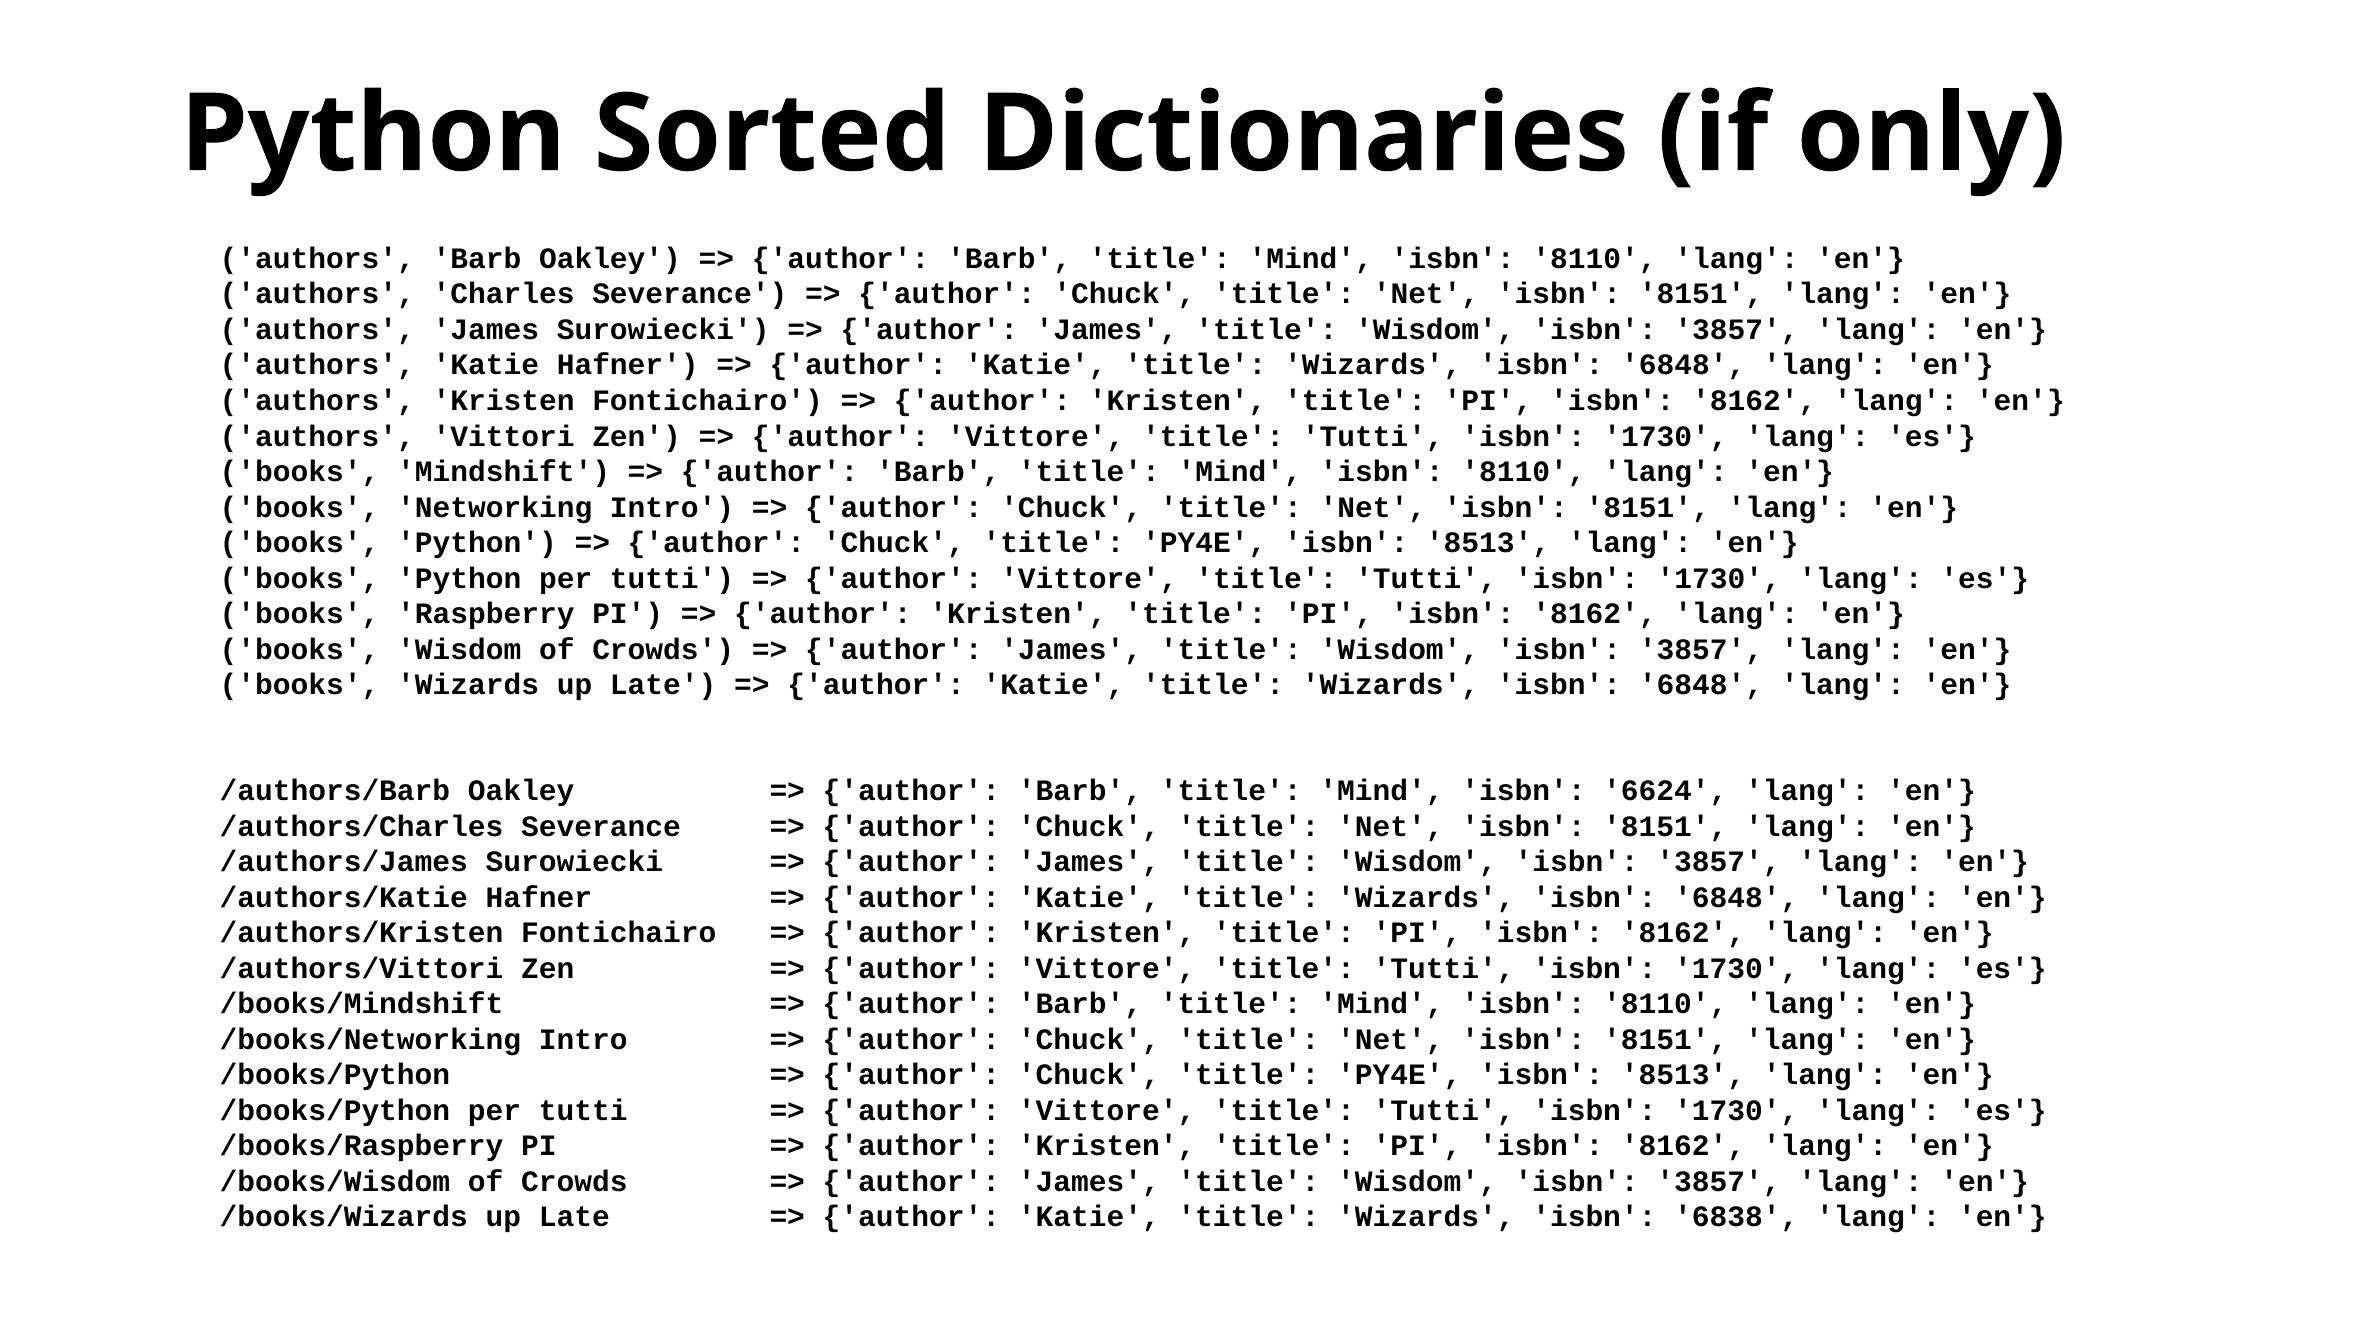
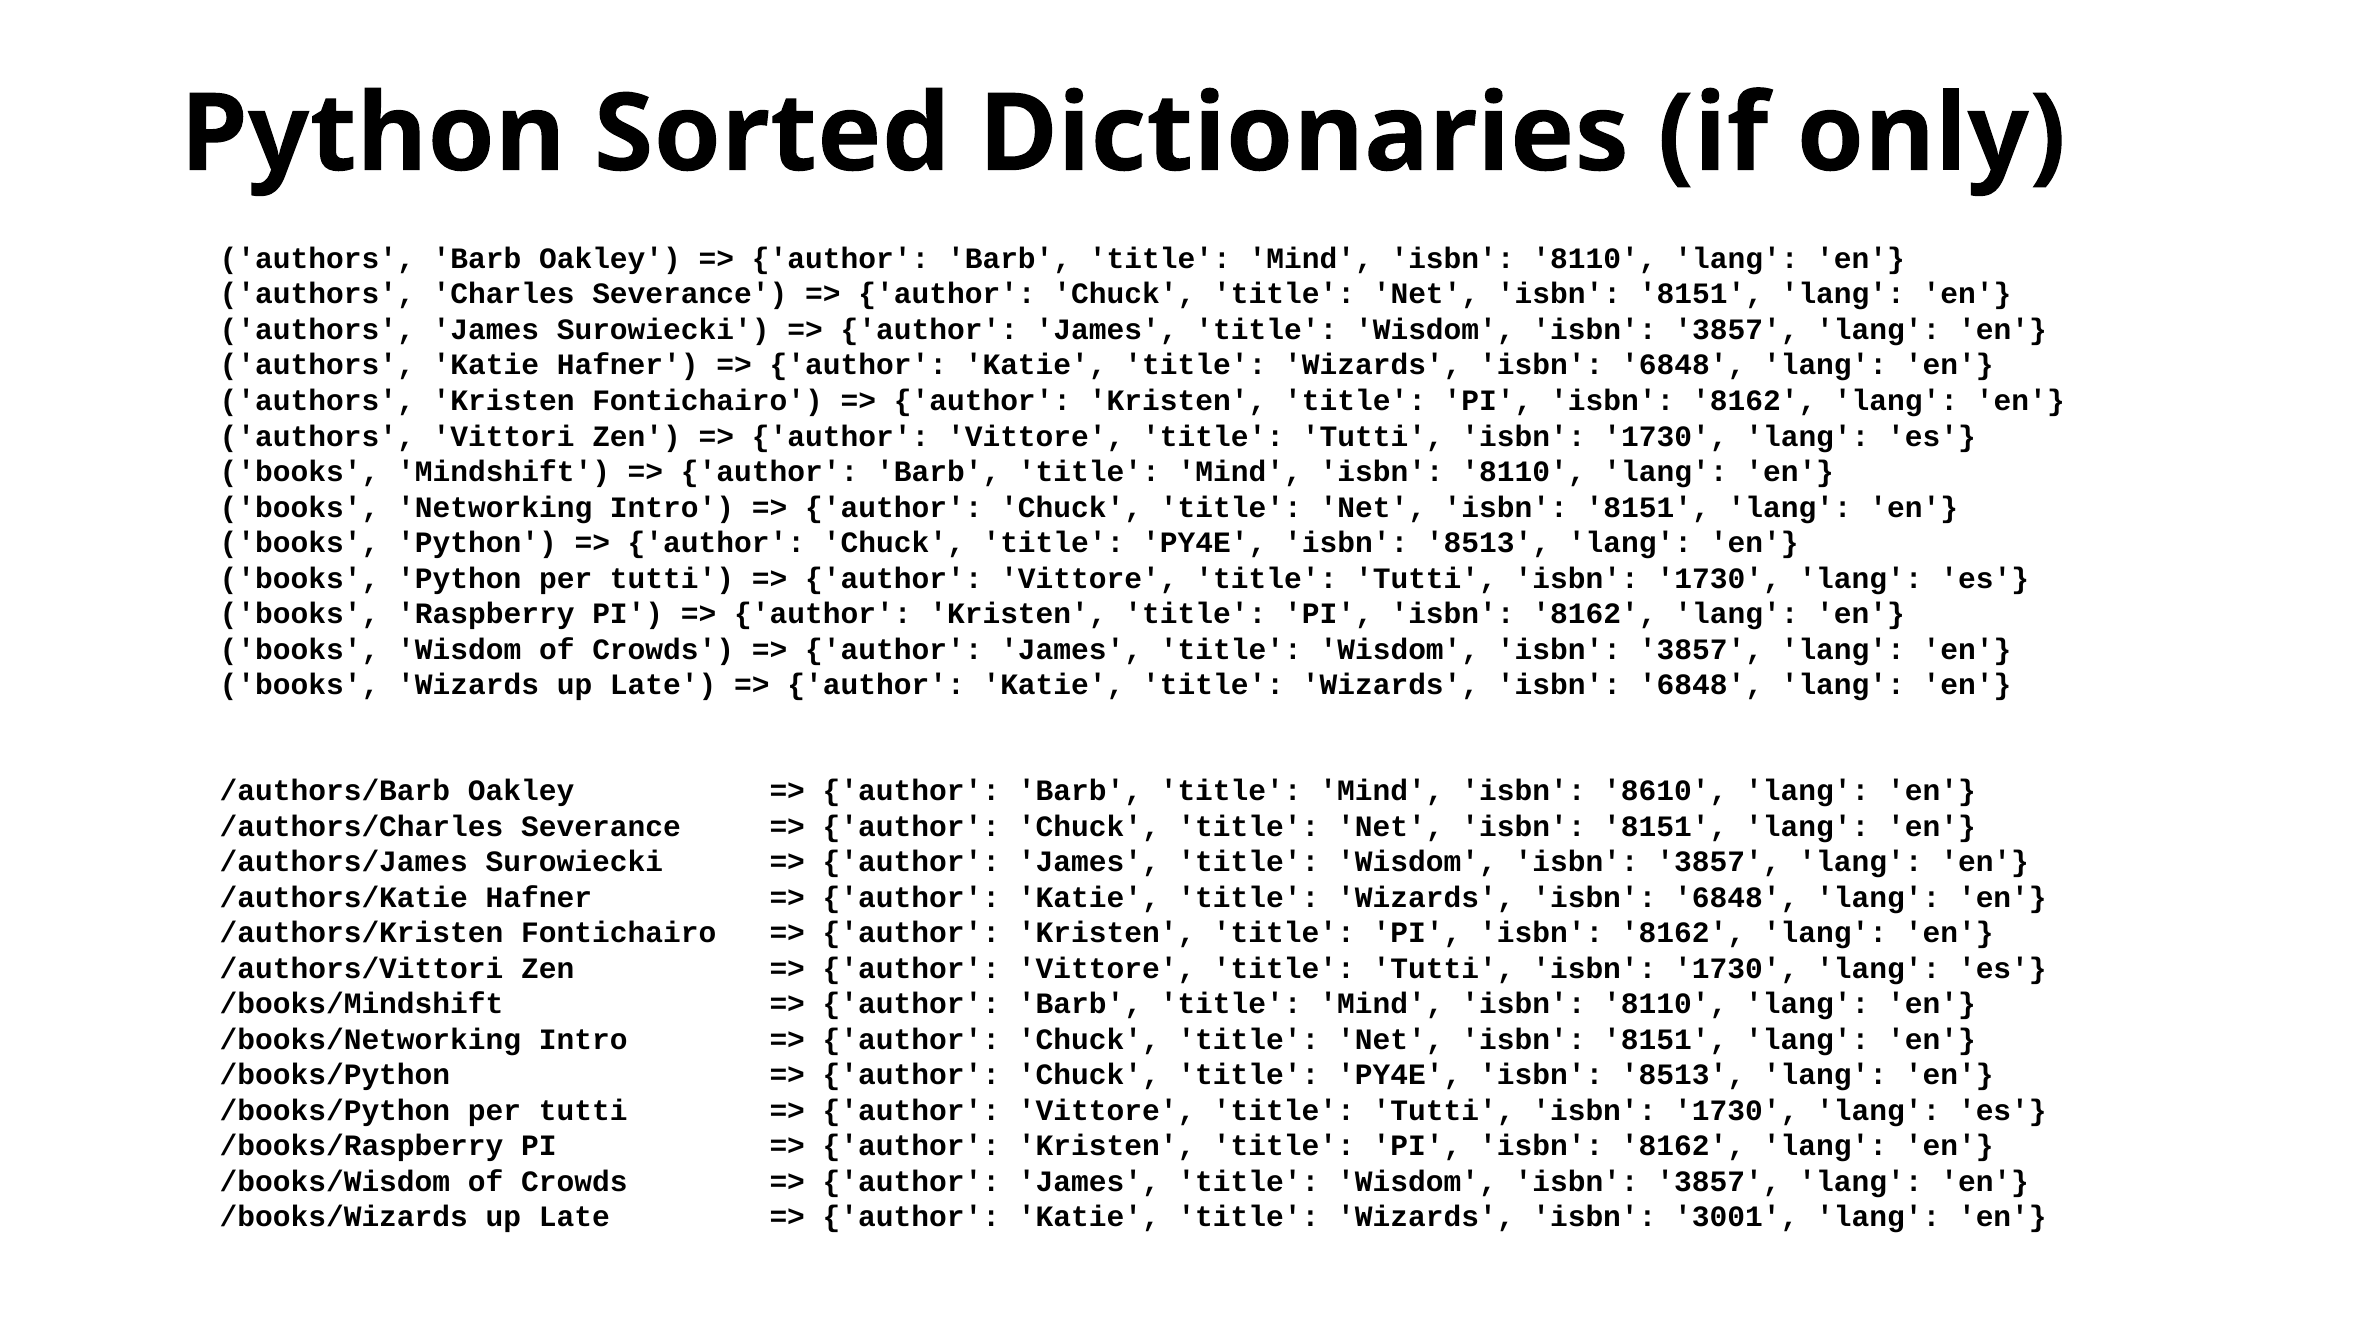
6624: 6624 -> 8610
6838: 6838 -> 3001
